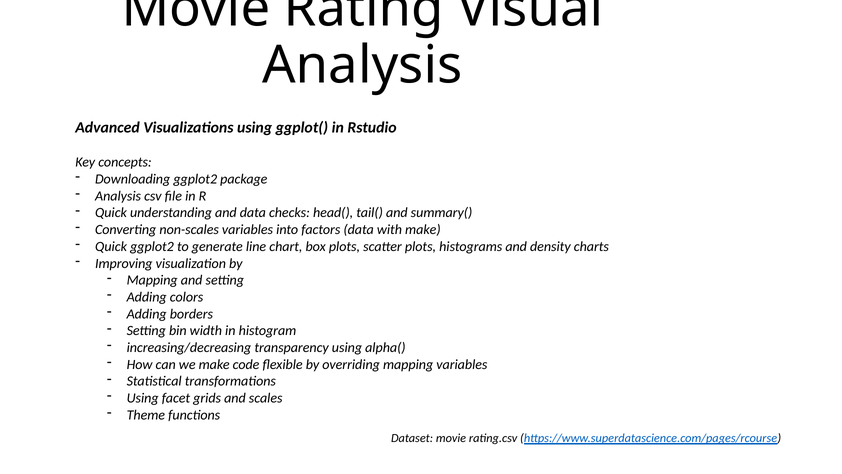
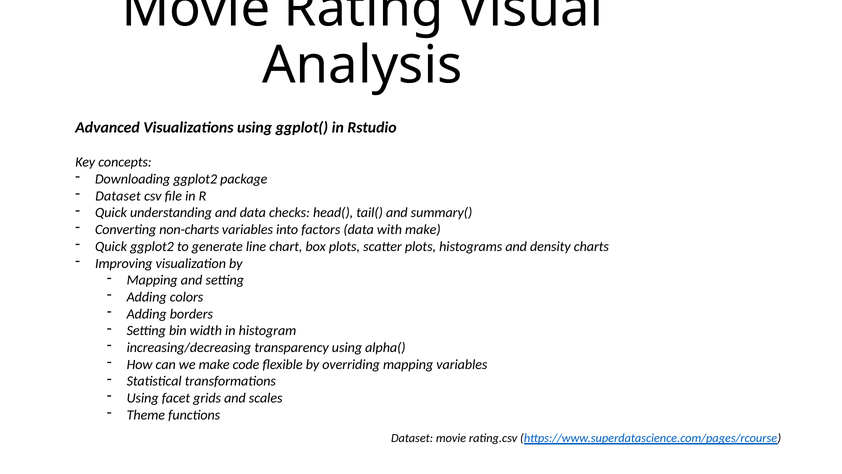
Analysis at (118, 196): Analysis -> Dataset
non-scales: non-scales -> non-charts
